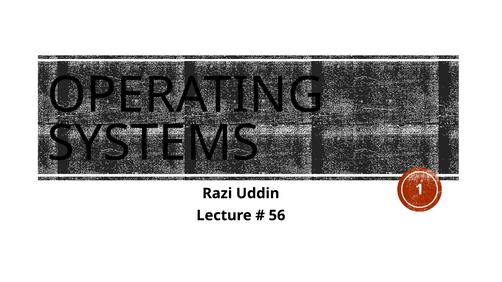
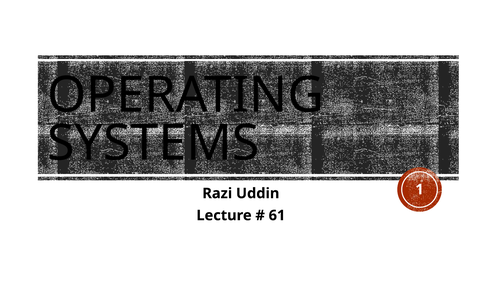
56: 56 -> 61
